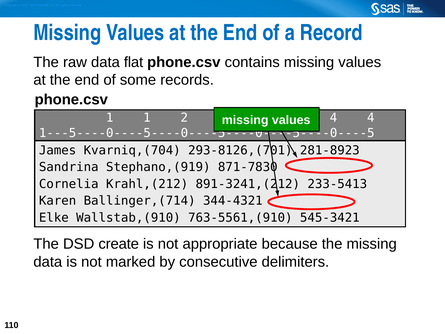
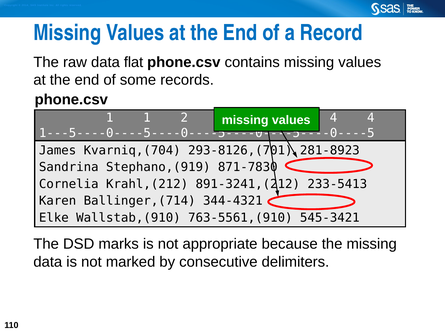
create: create -> marks
